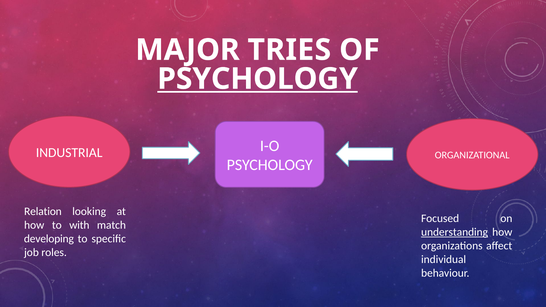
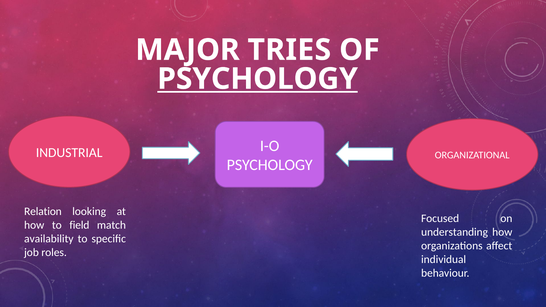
with: with -> field
understanding underline: present -> none
developing: developing -> availability
